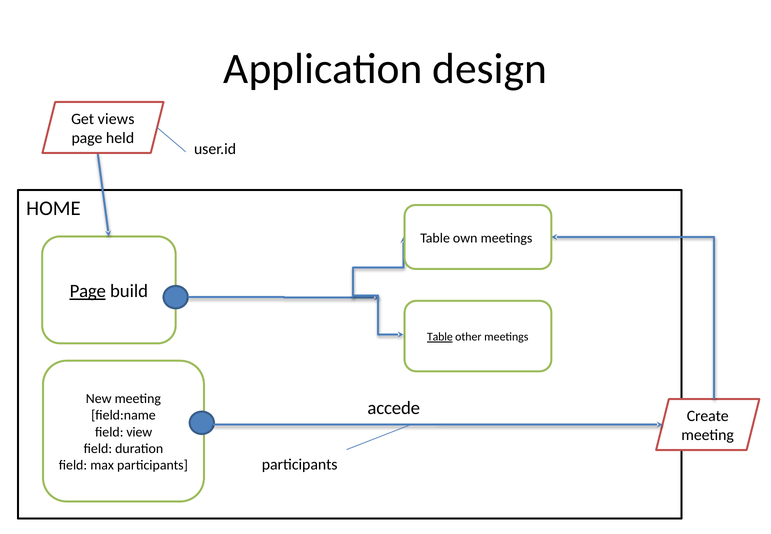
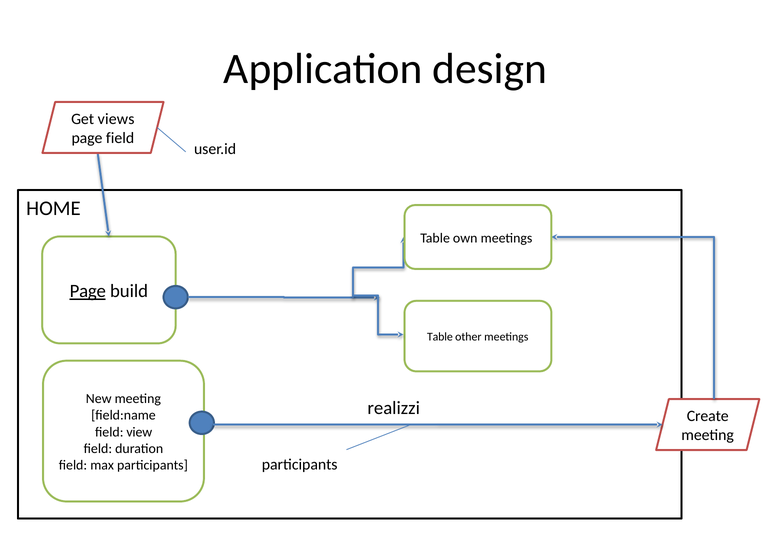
page held: held -> field
Table at (440, 337) underline: present -> none
accede: accede -> realizzi
